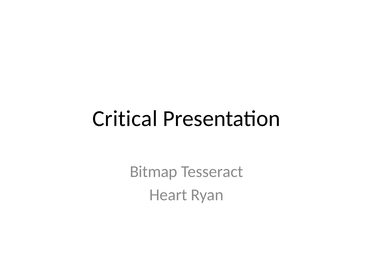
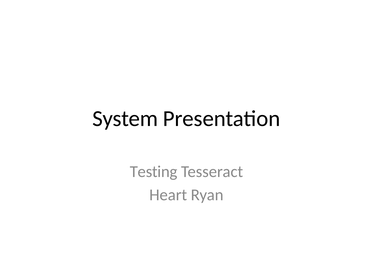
Critical: Critical -> System
Bitmap: Bitmap -> Testing
